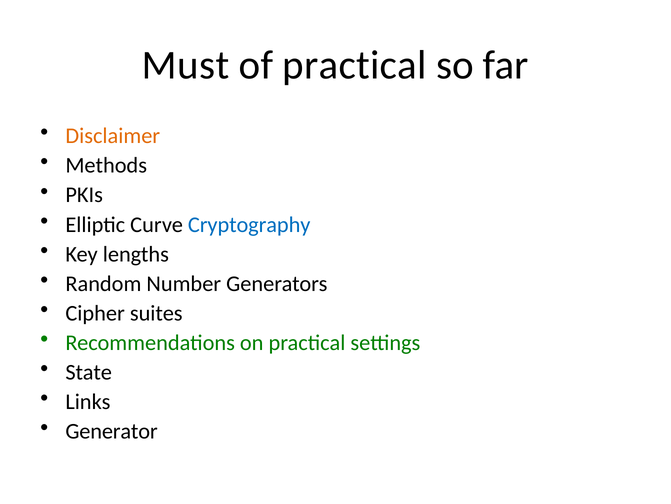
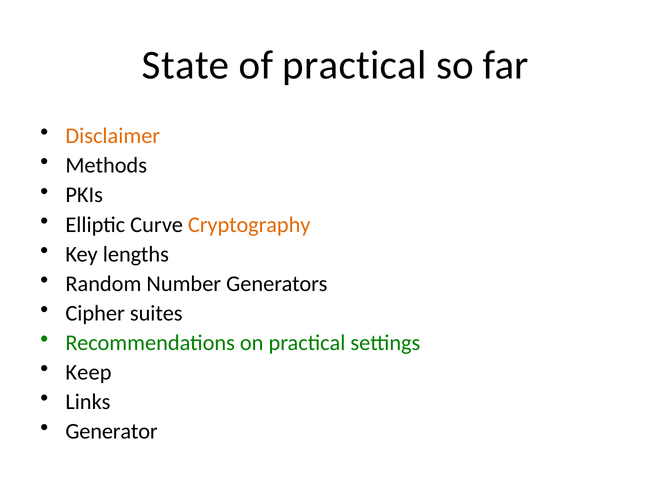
Must: Must -> State
Cryptography colour: blue -> orange
State: State -> Keep
